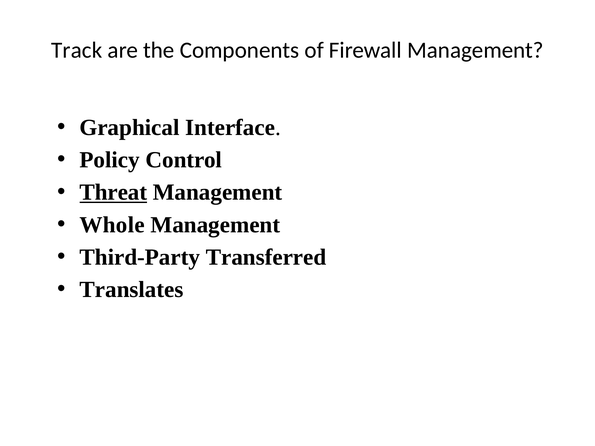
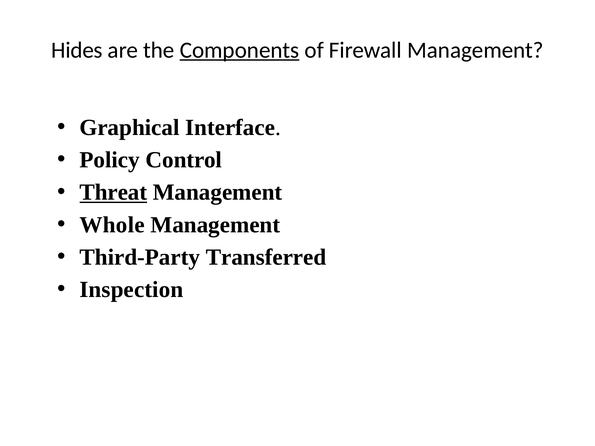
Track: Track -> Hides
Components underline: none -> present
Translates: Translates -> Inspection
